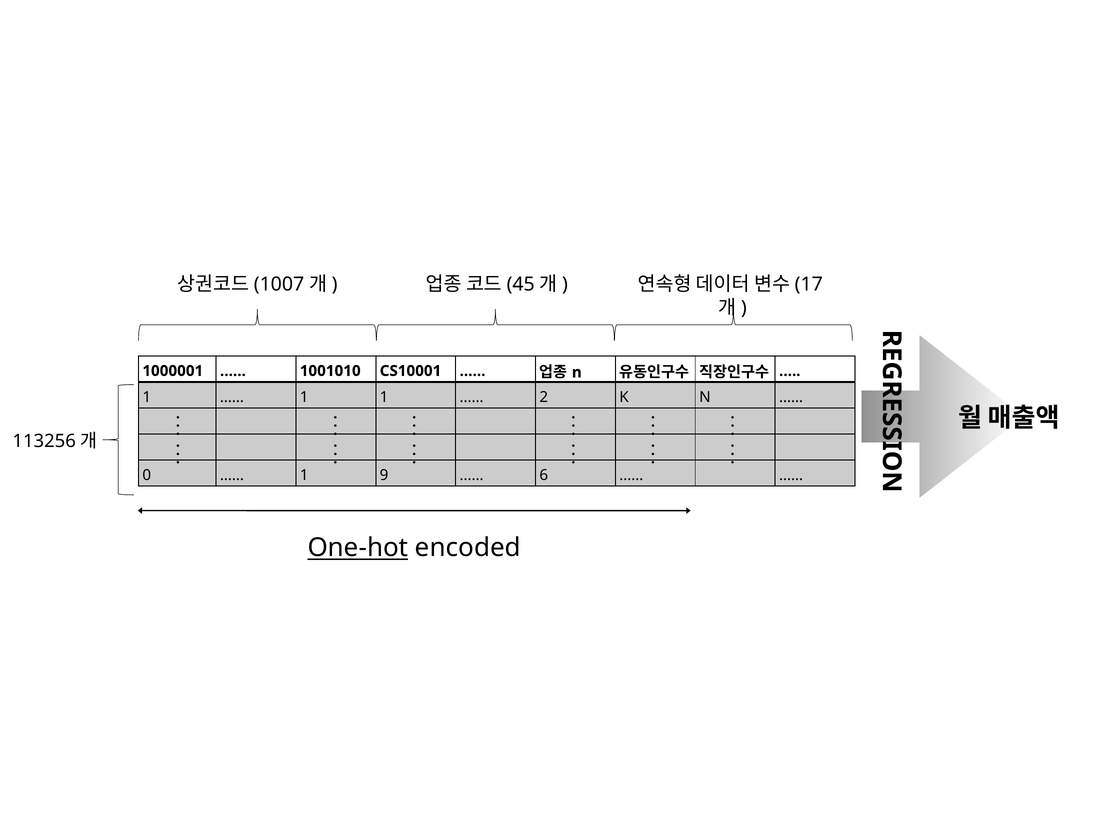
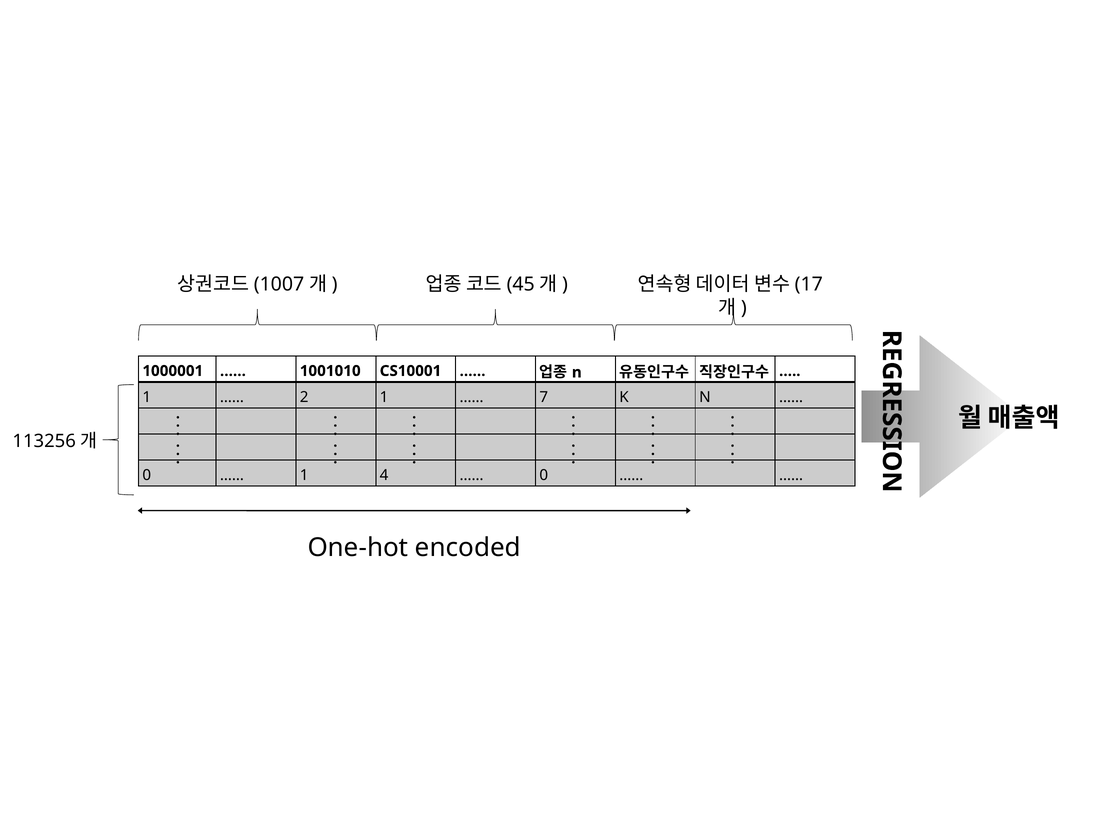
1 at (304, 397): 1 -> 2
2: 2 -> 7
9: 9 -> 4
6 at (544, 475): 6 -> 0
One-hot underline: present -> none
